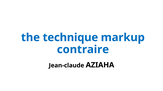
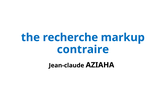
technique: technique -> recherche
